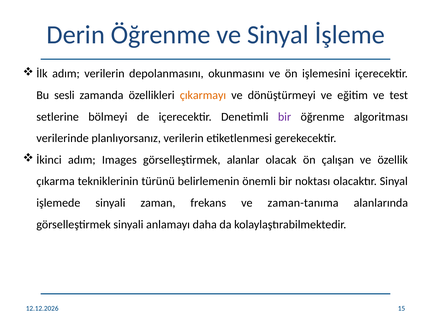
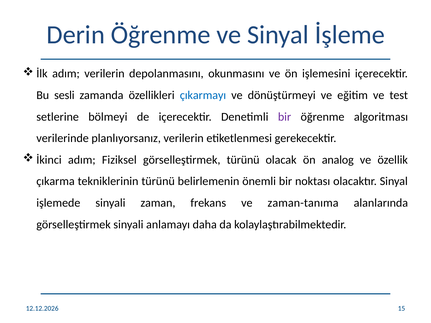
çıkarmayı colour: orange -> blue
Images: Images -> Fiziksel
görselleştirmek alanlar: alanlar -> türünü
çalışan: çalışan -> analog
